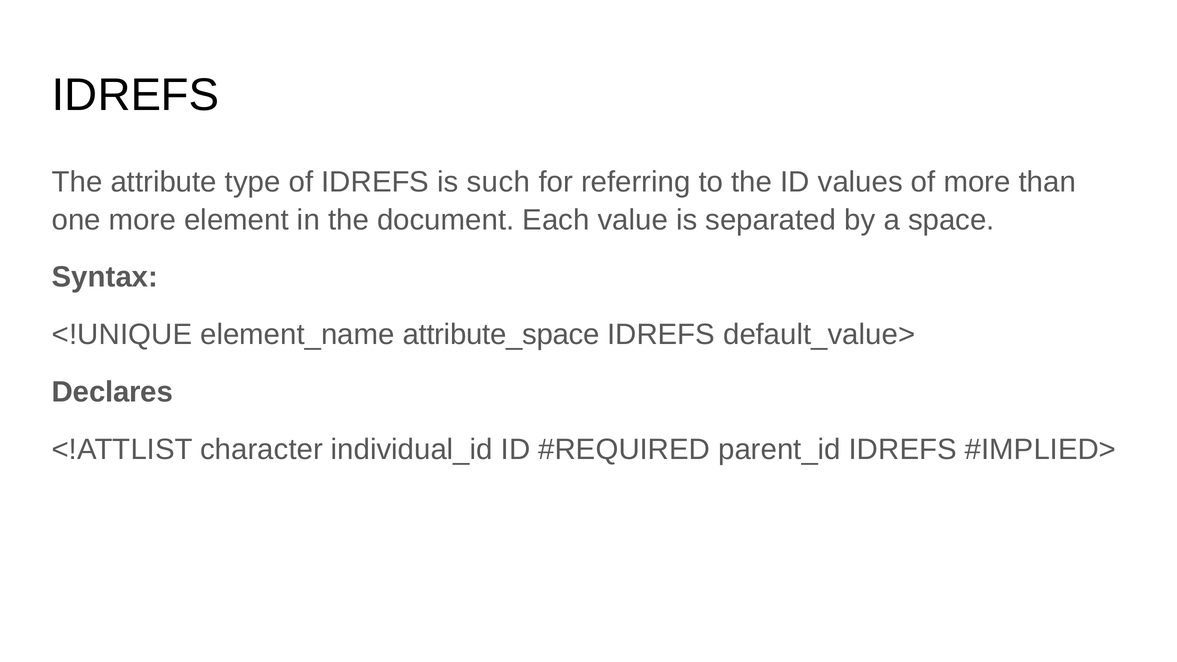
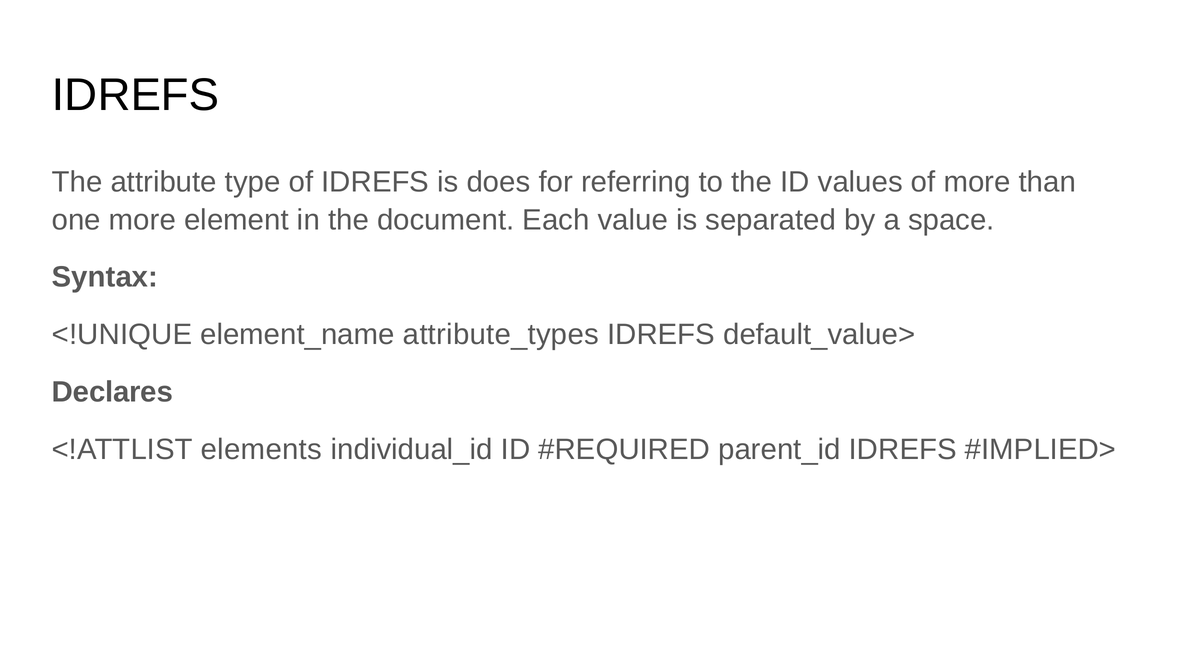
such: such -> does
attribute_space: attribute_space -> attribute_types
character: character -> elements
